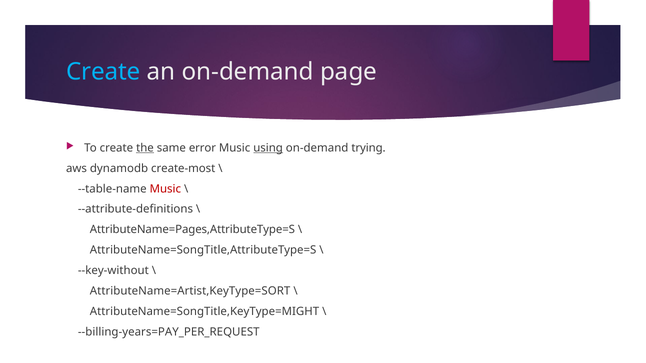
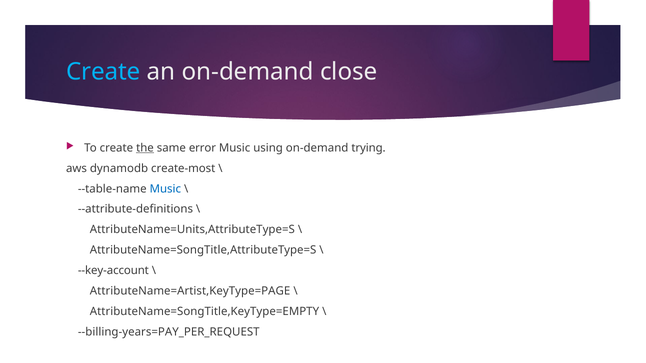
page: page -> close
using underline: present -> none
Music at (165, 189) colour: red -> blue
AttributeName=Pages,AttributeType=S: AttributeName=Pages,AttributeType=S -> AttributeName=Units,AttributeType=S
--key-without: --key-without -> --key-account
AttributeName=Artist,KeyType=SORT: AttributeName=Artist,KeyType=SORT -> AttributeName=Artist,KeyType=PAGE
AttributeName=SongTitle,KeyType=MIGHT: AttributeName=SongTitle,KeyType=MIGHT -> AttributeName=SongTitle,KeyType=EMPTY
